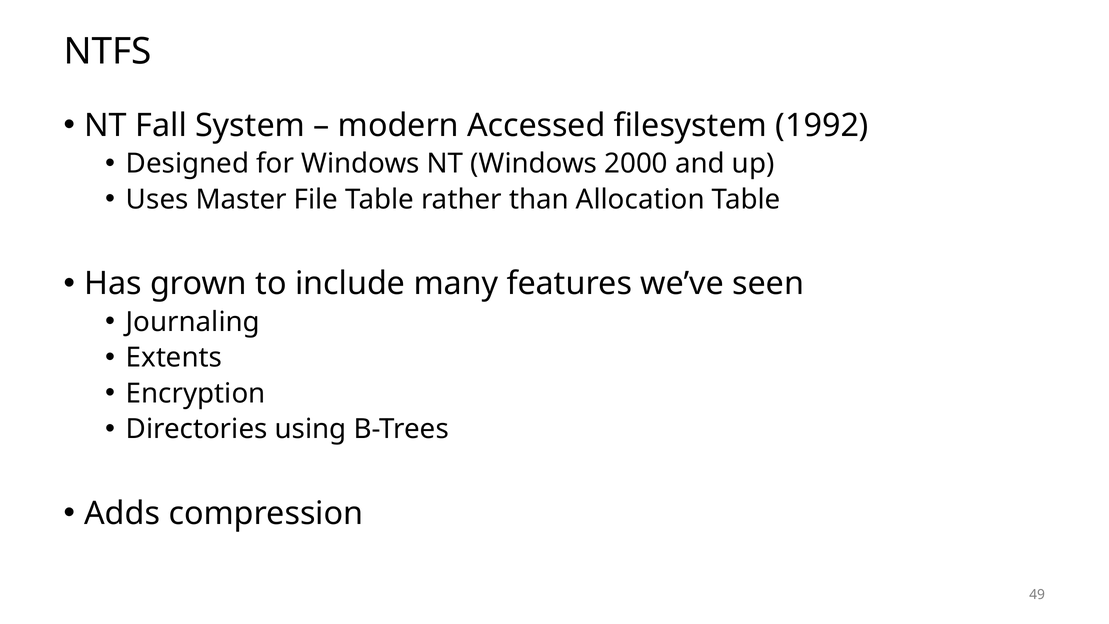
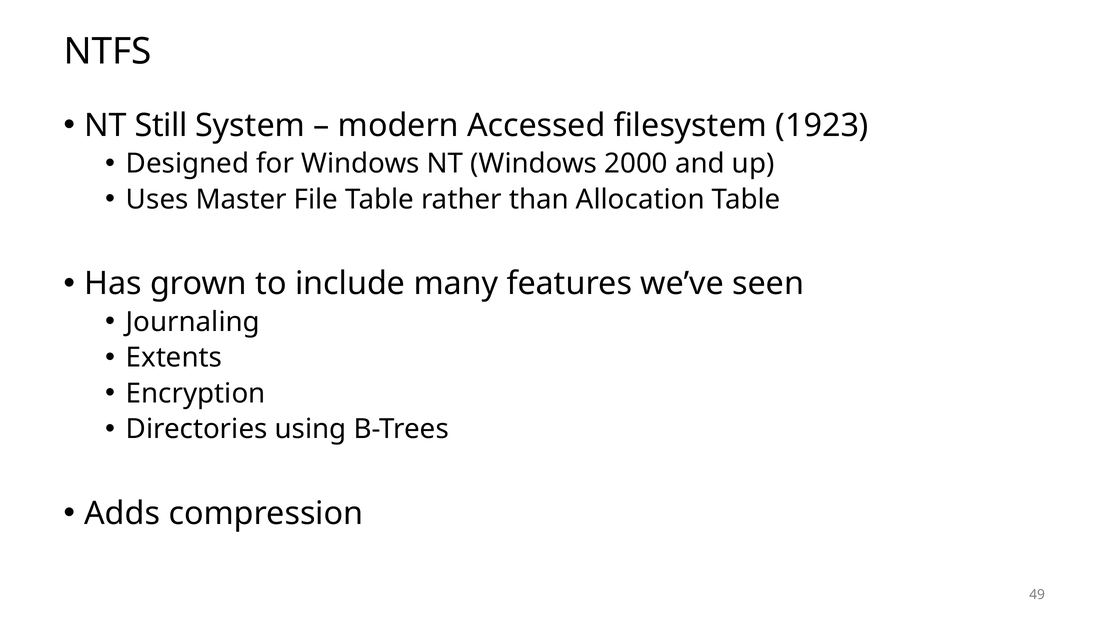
Fall: Fall -> Still
1992: 1992 -> 1923
